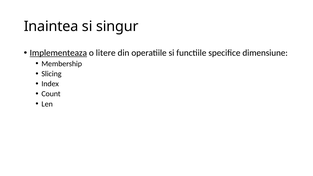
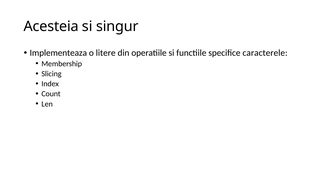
Inaintea: Inaintea -> Acesteia
Implementeaza underline: present -> none
dimensiune: dimensiune -> caracterele
